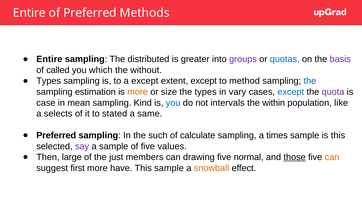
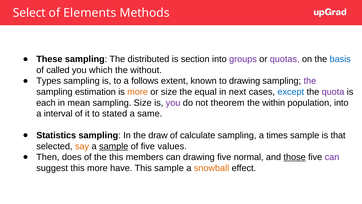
Entire at (29, 13): Entire -> Select
of Preferred: Preferred -> Elements
Entire at (49, 59): Entire -> These
greater: greater -> section
quotas colour: blue -> purple
basis colour: purple -> blue
a except: except -> follows
extent except: except -> known
to method: method -> drawing
the at (310, 81) colour: blue -> purple
the types: types -> equal
vary: vary -> next
case: case -> each
sampling Kind: Kind -> Size
you at (173, 103) colour: blue -> purple
intervals: intervals -> theorem
population like: like -> into
selects: selects -> interval
Preferred at (56, 135): Preferred -> Statistics
such: such -> draw
is this: this -> that
say colour: purple -> orange
sample at (114, 146) underline: none -> present
large: large -> does
the just: just -> this
can at (332, 157) colour: orange -> purple
suggest first: first -> this
